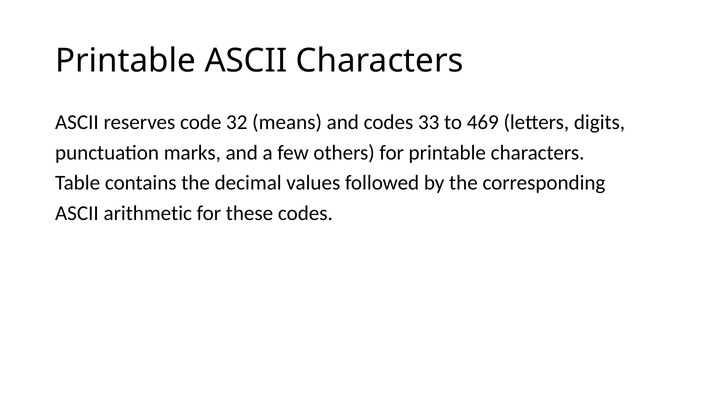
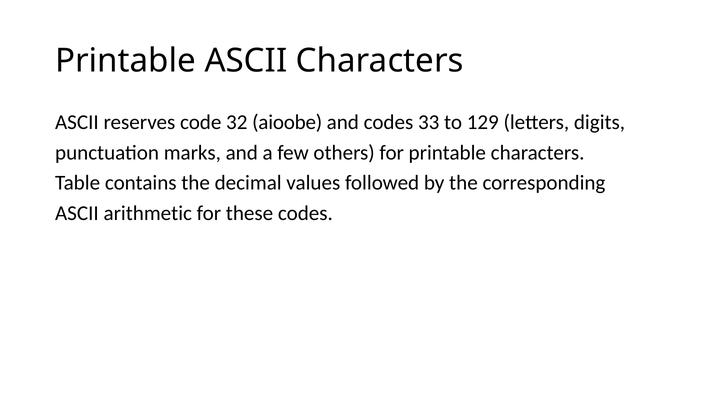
means: means -> aioobe
469: 469 -> 129
